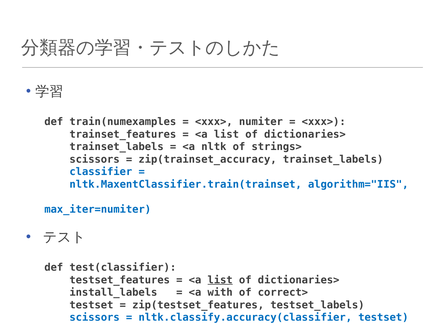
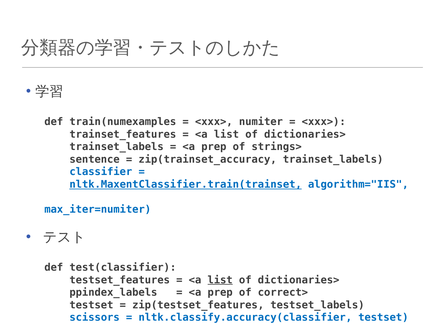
nltk at (214, 147): nltk -> prep
scissors at (95, 159): scissors -> sentence
nltk.MaxentClassifier.train(trainset underline: none -> present
install_labels: install_labels -> ppindex_labels
with at (220, 292): with -> prep
